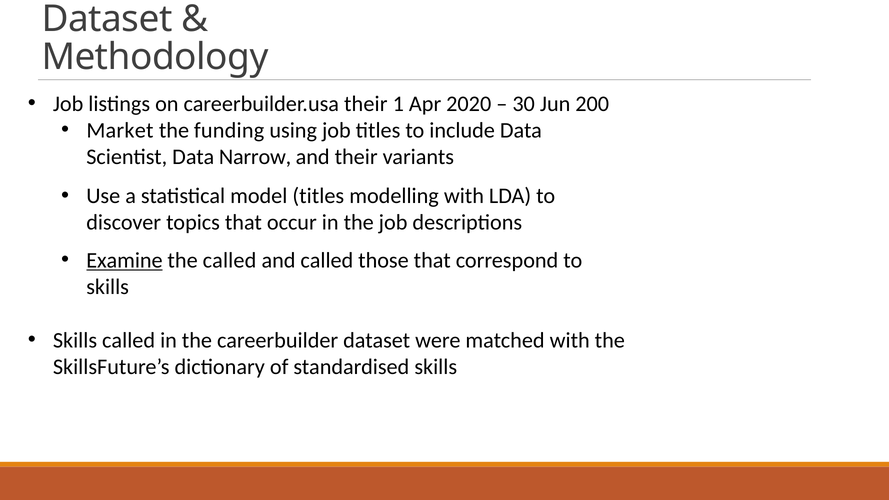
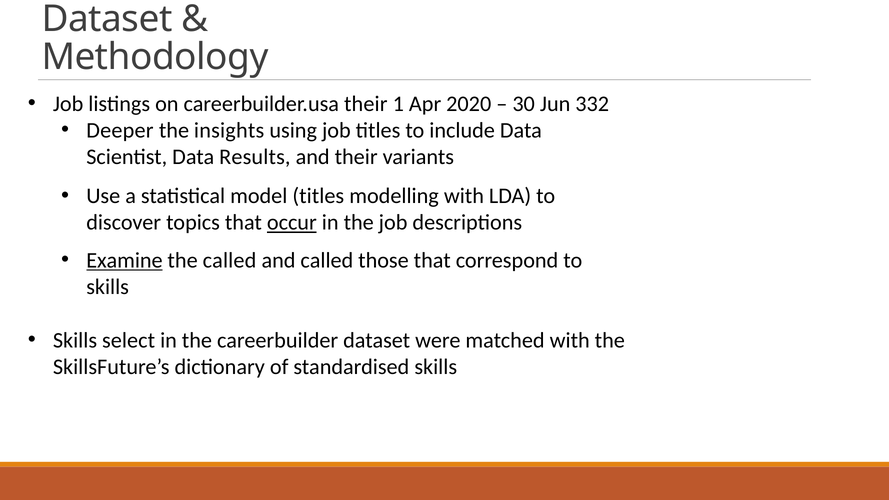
200: 200 -> 332
Market: Market -> Deeper
funding: funding -> insights
Narrow: Narrow -> Results
occur underline: none -> present
Skills called: called -> select
